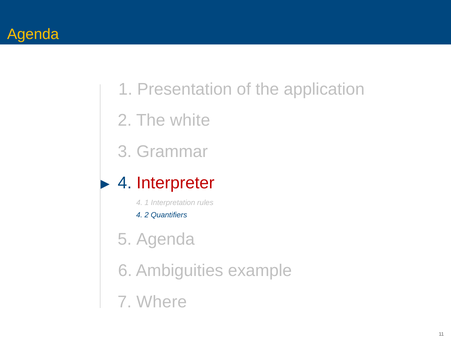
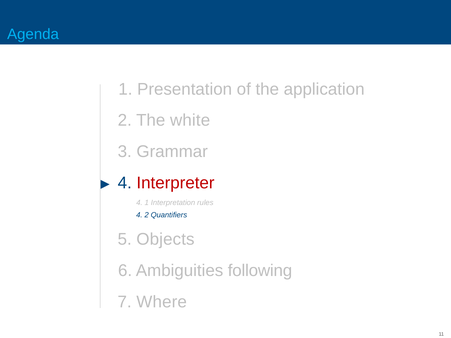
Agenda at (33, 34) colour: yellow -> light blue
5 Agenda: Agenda -> Objects
example: example -> following
